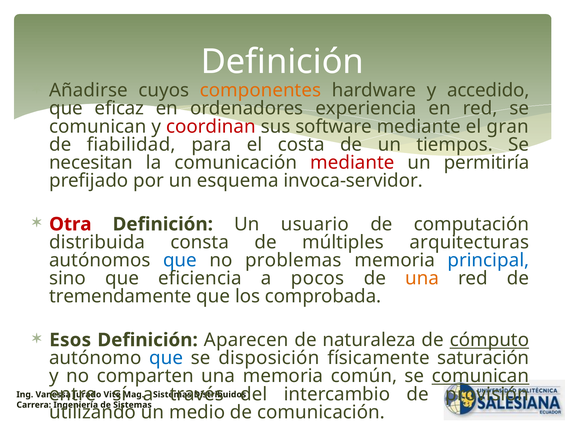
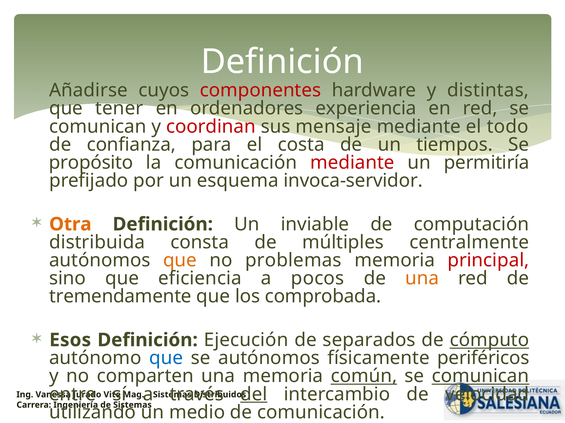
componentes colour: orange -> red
accedido: accedido -> distintas
eficaz: eficaz -> tener
software: software -> mensaje
gran: gran -> todo
fiabilidad: fiabilidad -> confianza
necesitan: necesitan -> propósito
Otra colour: red -> orange
usuario: usuario -> inviable
arquitecturas: arquitecturas -> centralmente
que at (180, 261) colour: blue -> orange
principal colour: blue -> red
Aparecen: Aparecen -> Ejecución
naturaleza: naturaleza -> separados
se disposición: disposición -> autónomos
saturación: saturación -> periféricos
común underline: none -> present
del underline: none -> present
provisión: provisión -> velocidad
